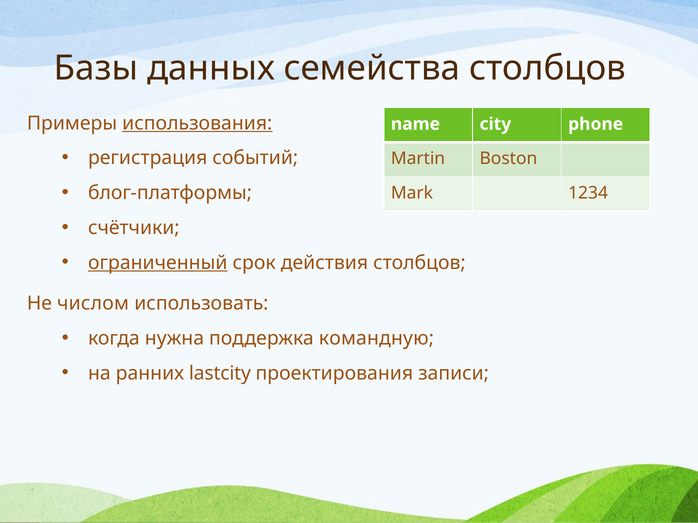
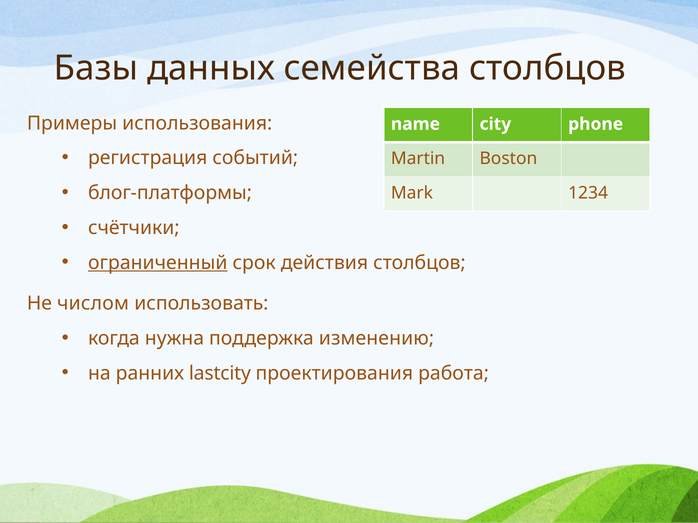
использования underline: present -> none
командную: командную -> изменению
записи: записи -> работа
